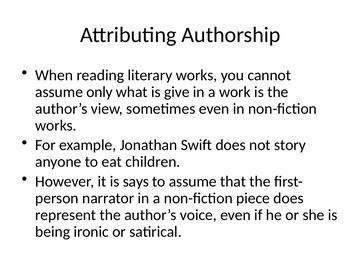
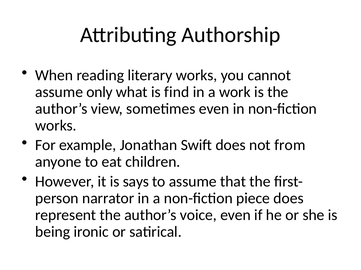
give: give -> find
story: story -> from
